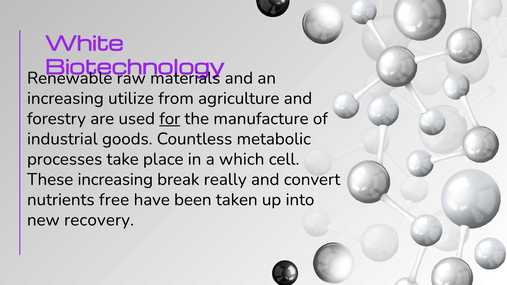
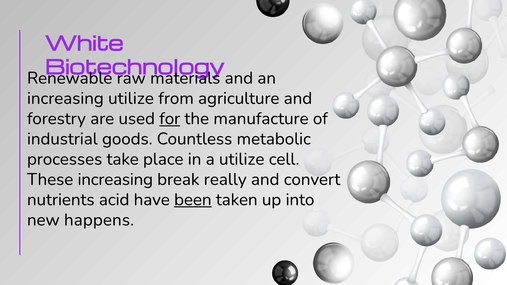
a which: which -> utilize
free: free -> acid
been underline: none -> present
recovery: recovery -> happens
